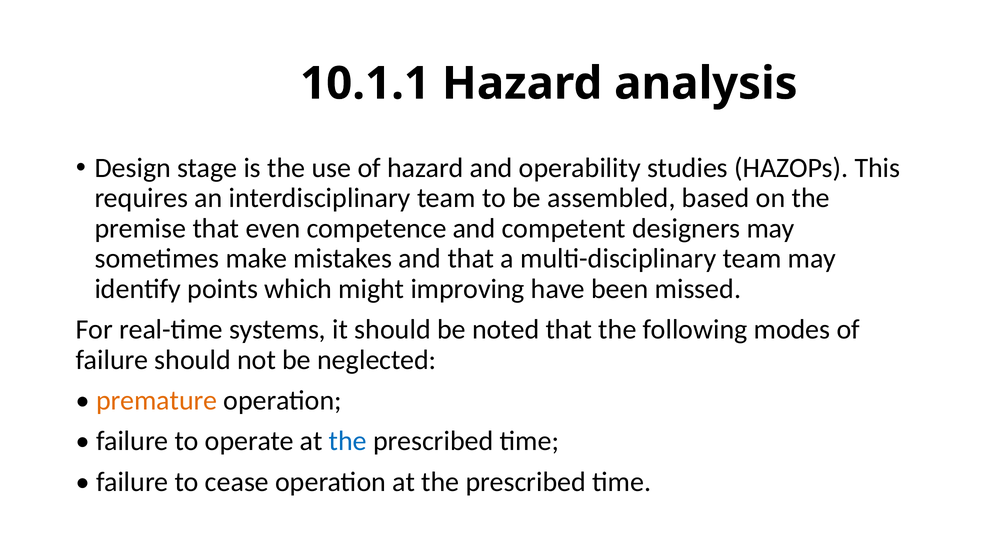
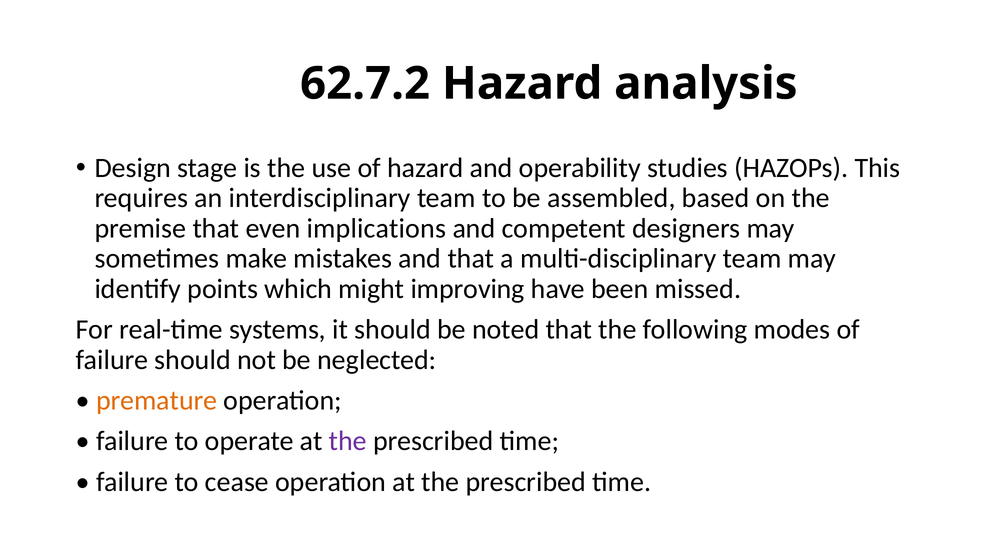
10.1.1: 10.1.1 -> 62.7.2
competence: competence -> implications
the at (348, 441) colour: blue -> purple
